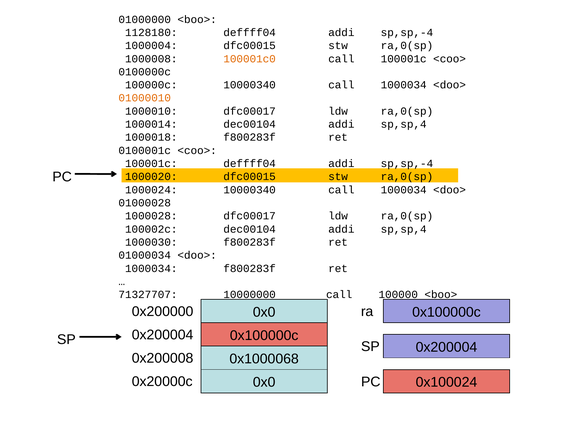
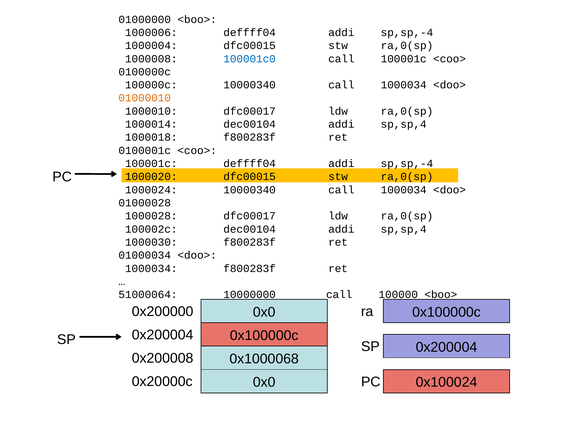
1128180: 1128180 -> 1000006
100001c0 colour: orange -> blue
71327707: 71327707 -> 51000064
